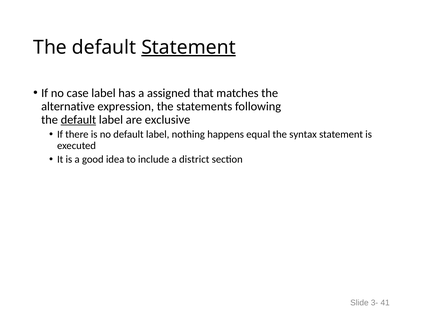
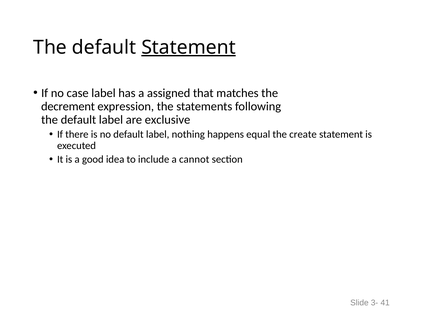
alternative: alternative -> decrement
default at (78, 120) underline: present -> none
syntax: syntax -> create
district: district -> cannot
